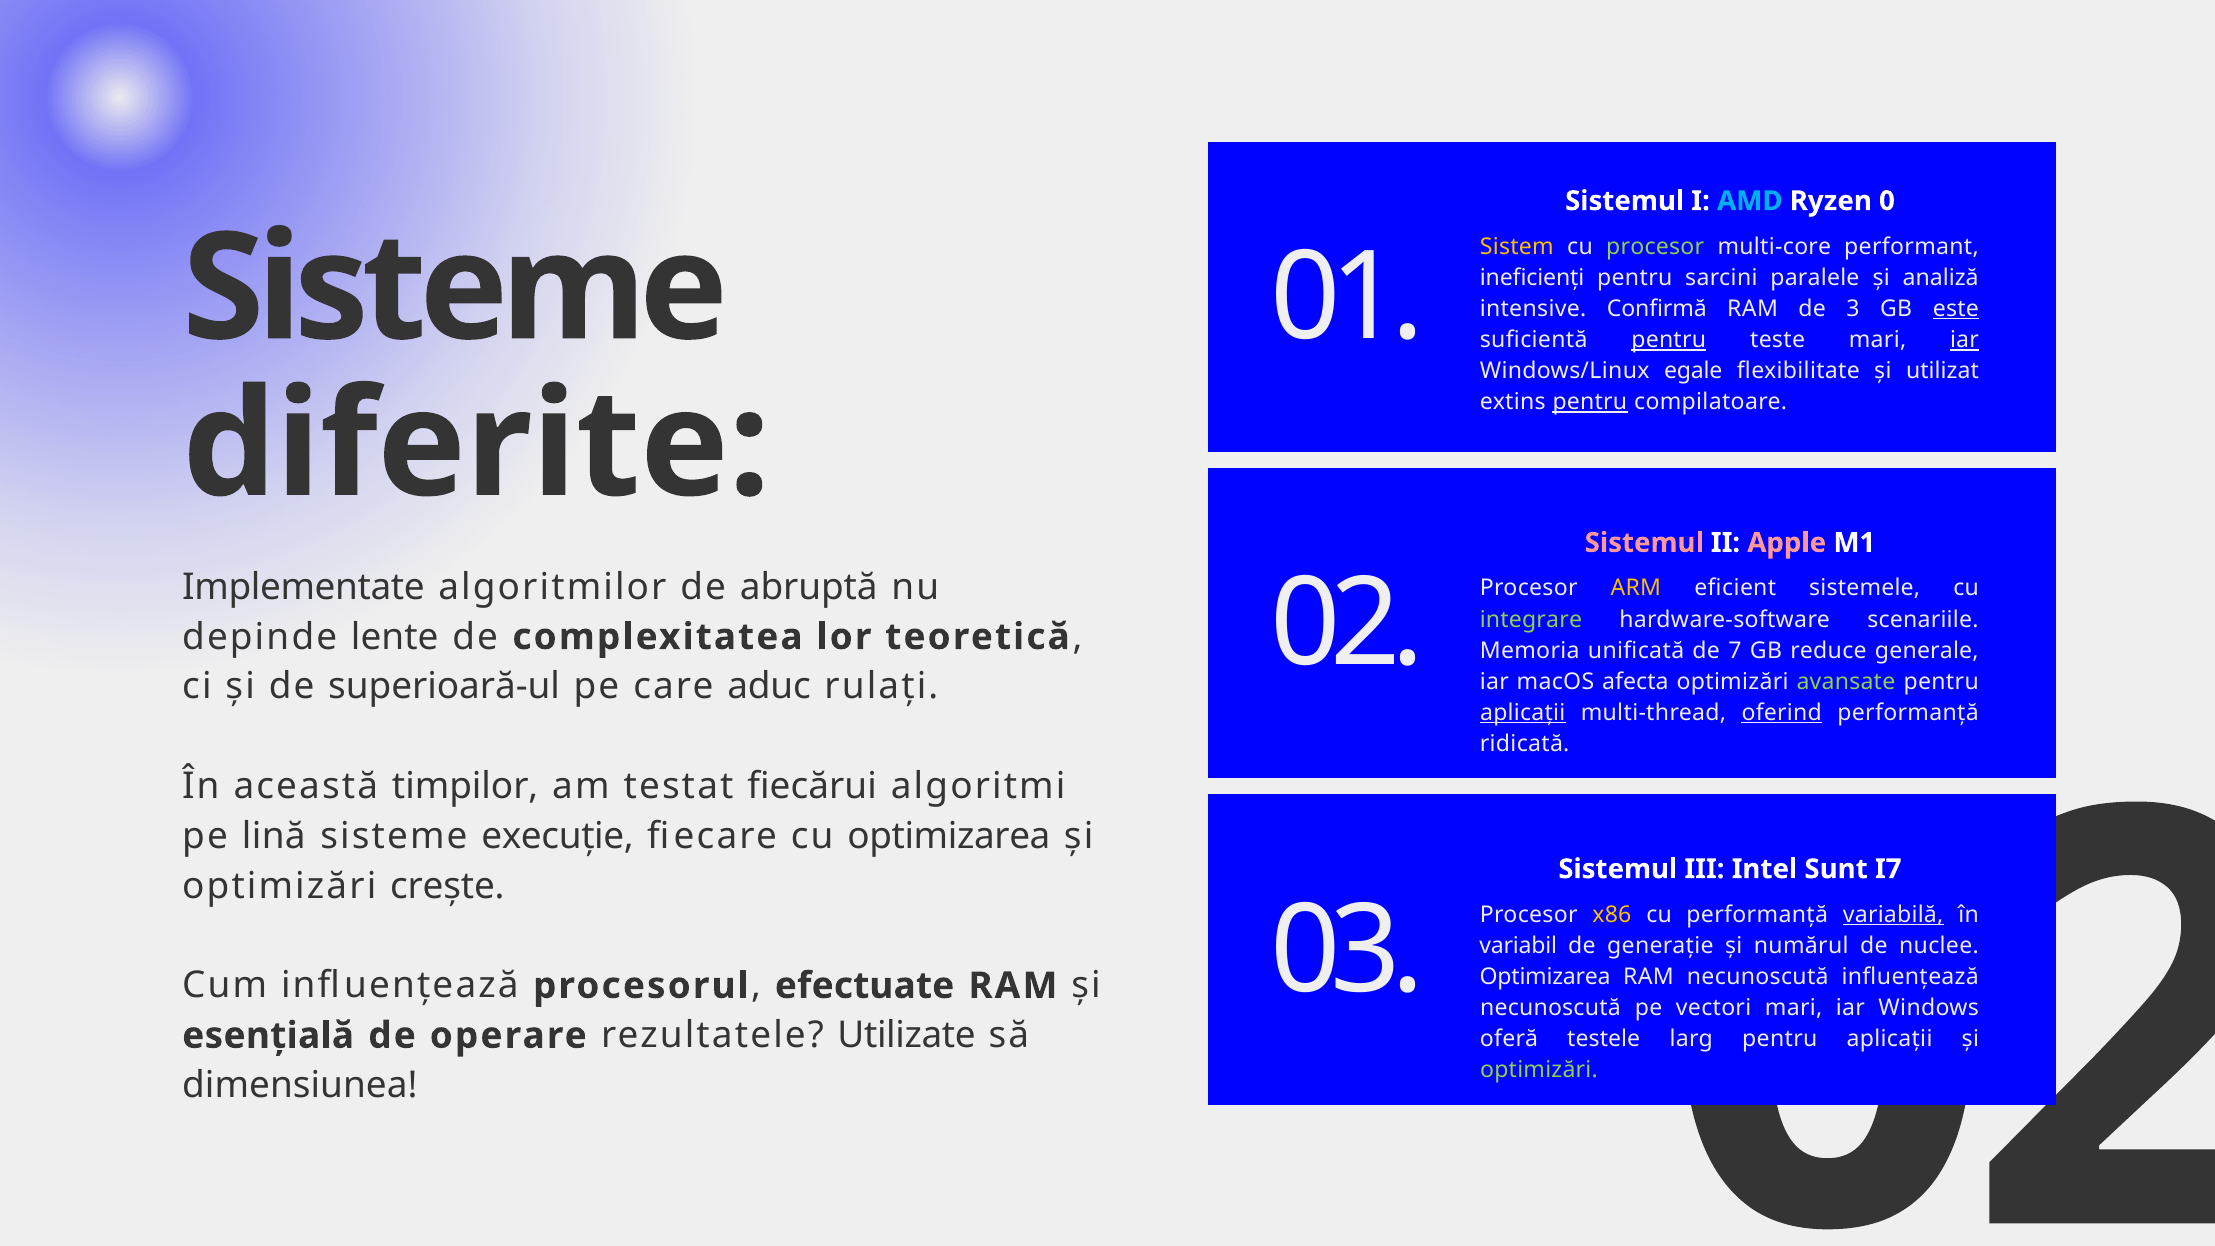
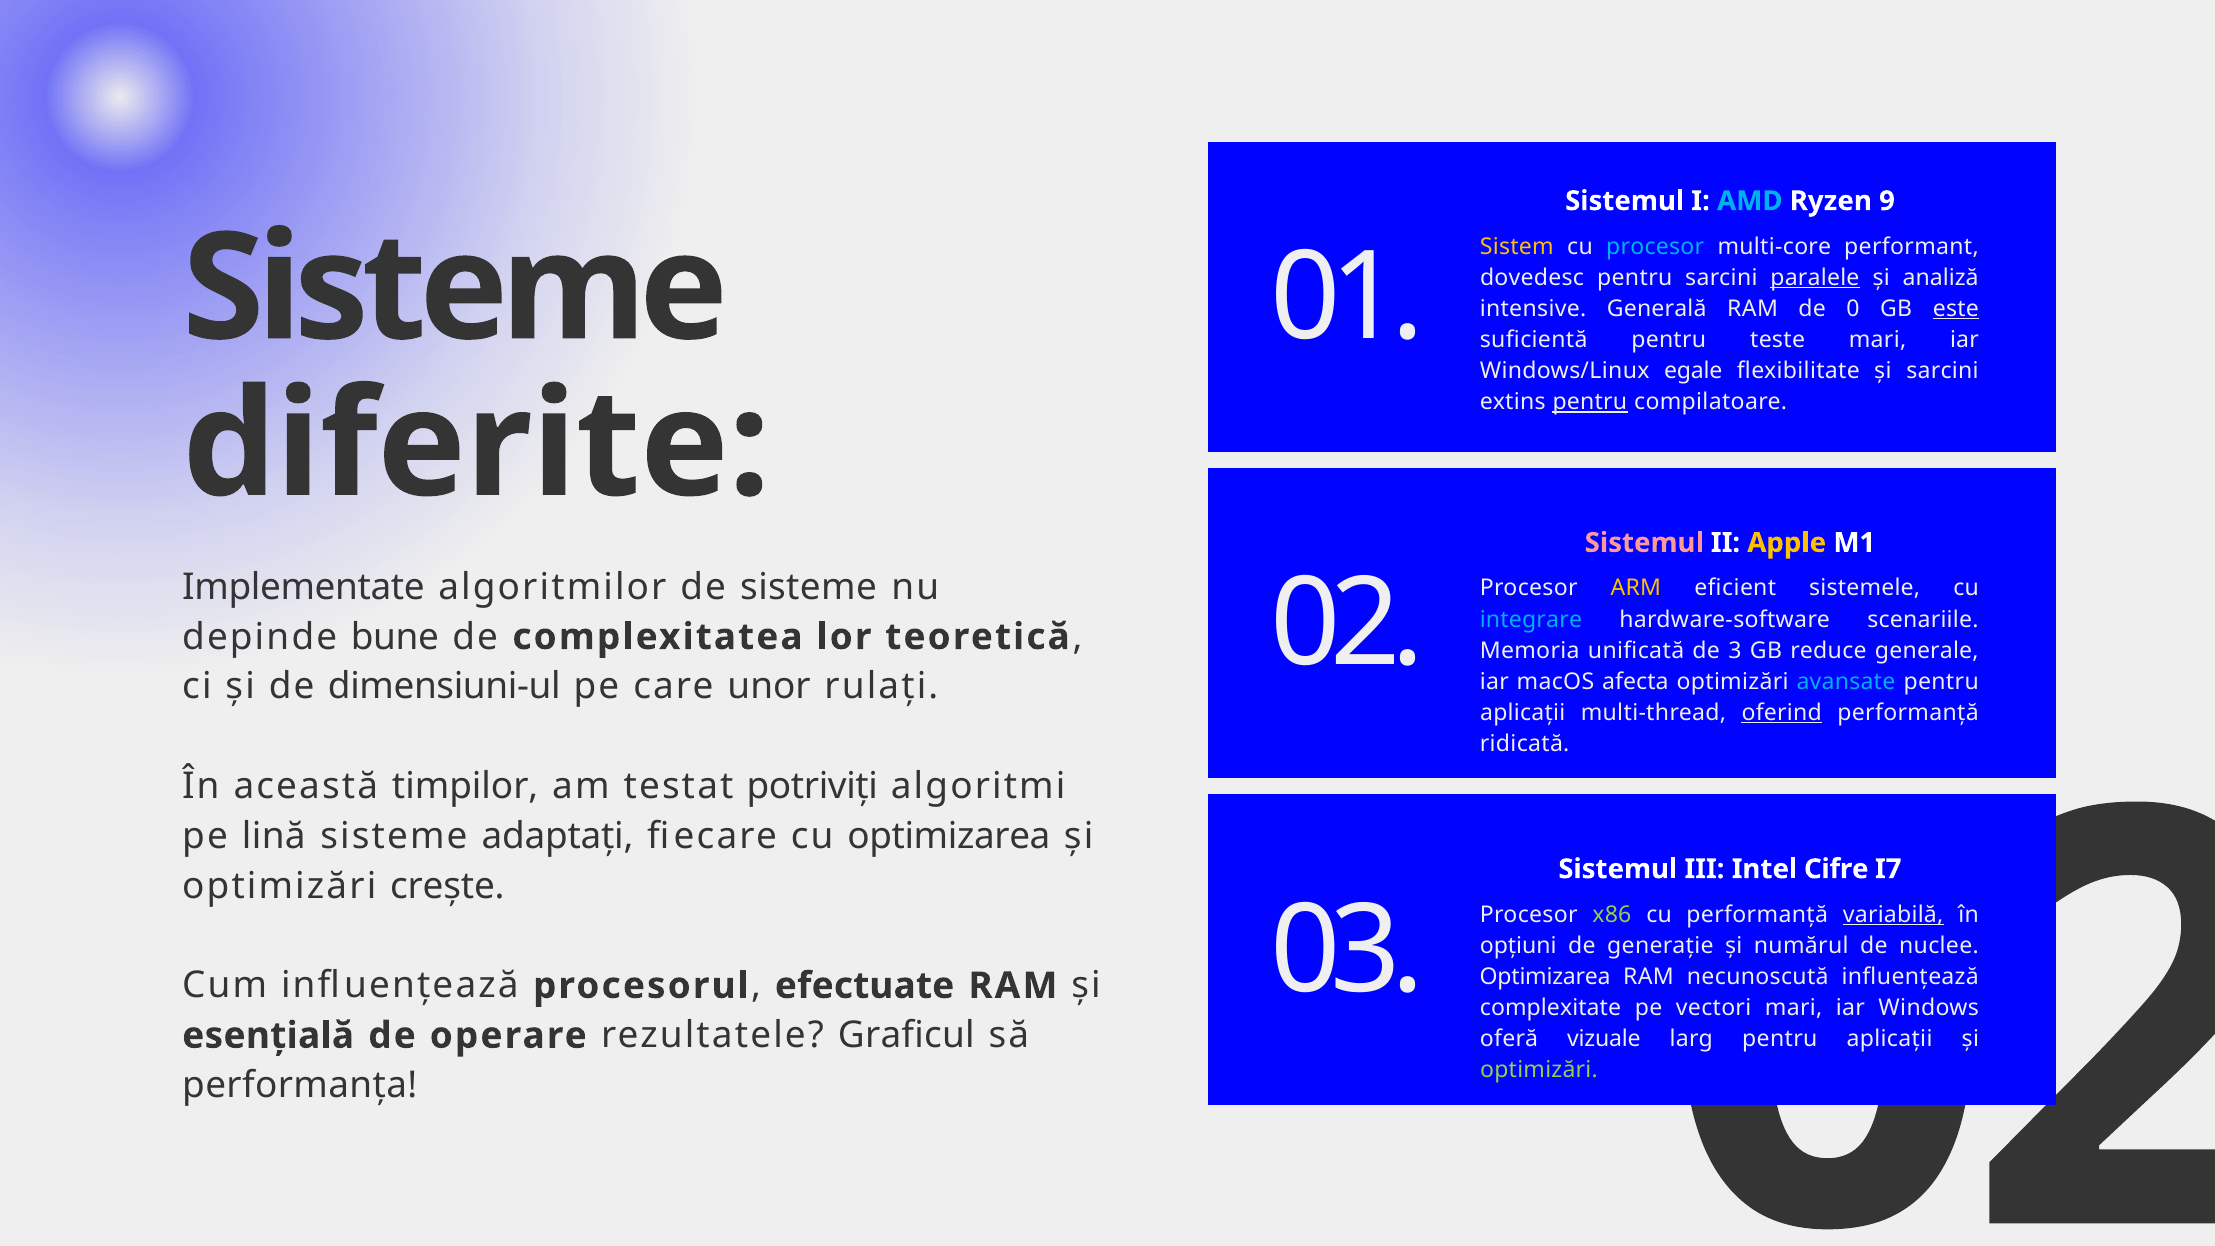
0: 0 -> 9
procesor at (1655, 247) colour: light green -> light blue
ineficienți: ineficienți -> dovedesc
paralele underline: none -> present
Confirmă: Confirmă -> Generală
3: 3 -> 0
pentru at (1669, 340) underline: present -> none
iar at (1964, 340) underline: present -> none
și utilizat: utilizat -> sarcini
Apple colour: pink -> yellow
de abruptă: abruptă -> sisteme
integrare colour: light green -> light blue
lente: lente -> bune
7: 7 -> 3
avansate colour: light green -> light blue
superioară-ul: superioară-ul -> dimensiuni-ul
aduc: aduc -> unor
aplicații at (1523, 713) underline: present -> none
fiecărui: fiecărui -> potriviți
execuție: execuție -> adaptați
Sunt: Sunt -> Cifre
x86 colour: yellow -> light green
variabil: variabil -> opțiuni
necunoscută at (1550, 1008): necunoscută -> complexitate
Utilizate: Utilizate -> Graficul
testele: testele -> vizuale
dimensiunea: dimensiunea -> performanța
